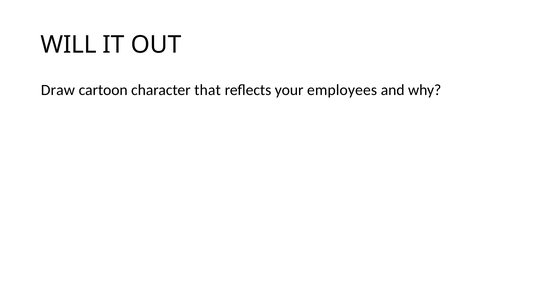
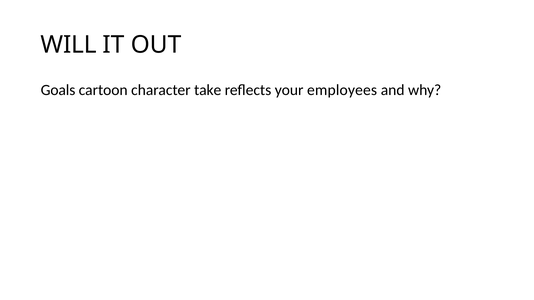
Draw: Draw -> Goals
that: that -> take
